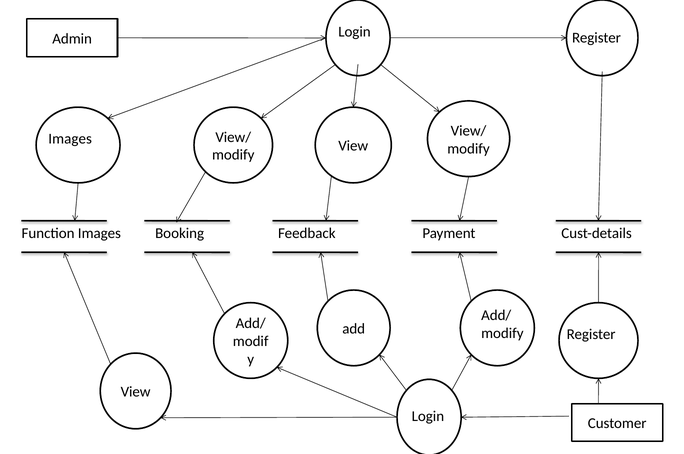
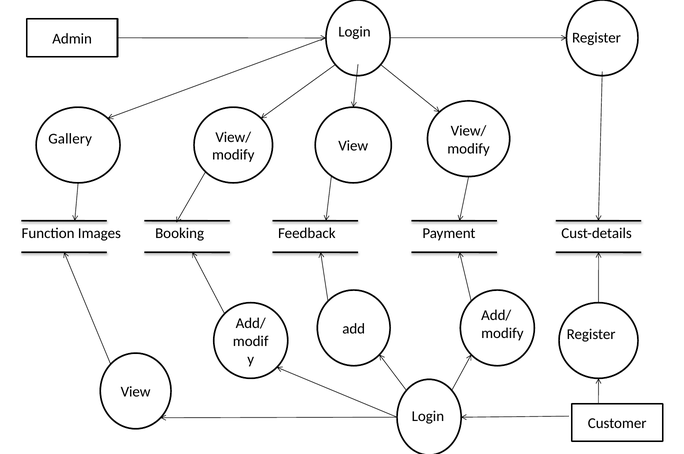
Images at (70, 139): Images -> Gallery
